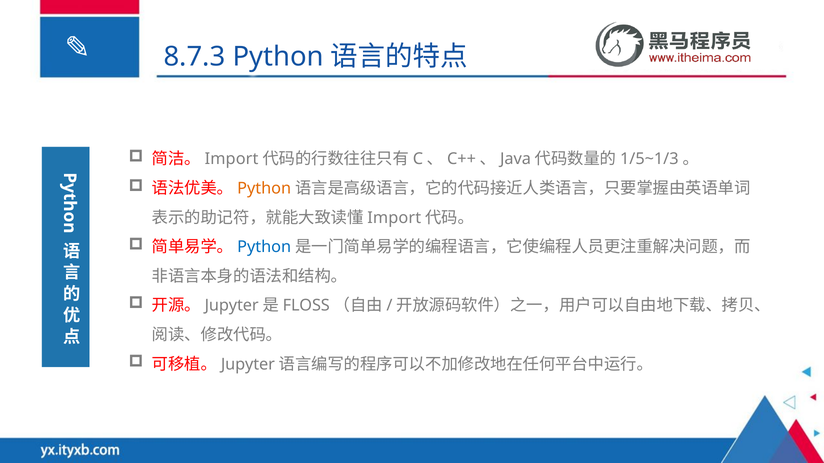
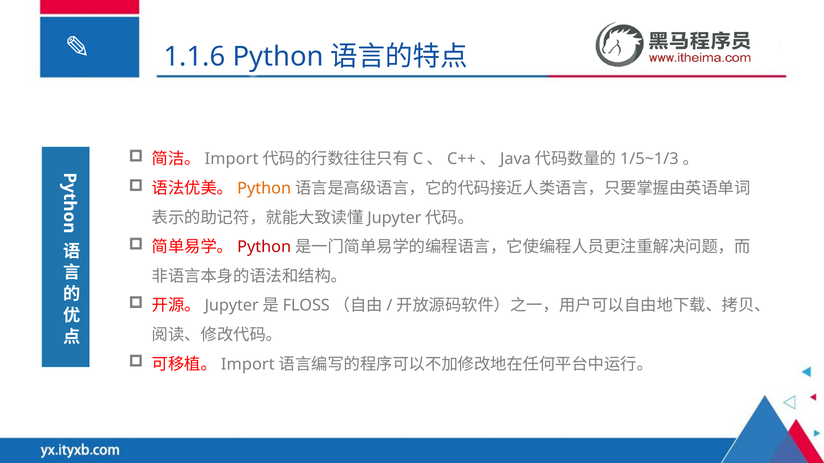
8.7.3: 8.7.3 -> 1.1.6
Import at (394, 218): Import -> Jupyter
Python at (264, 247) colour: blue -> red
Jupyter at (248, 365): Jupyter -> Import
